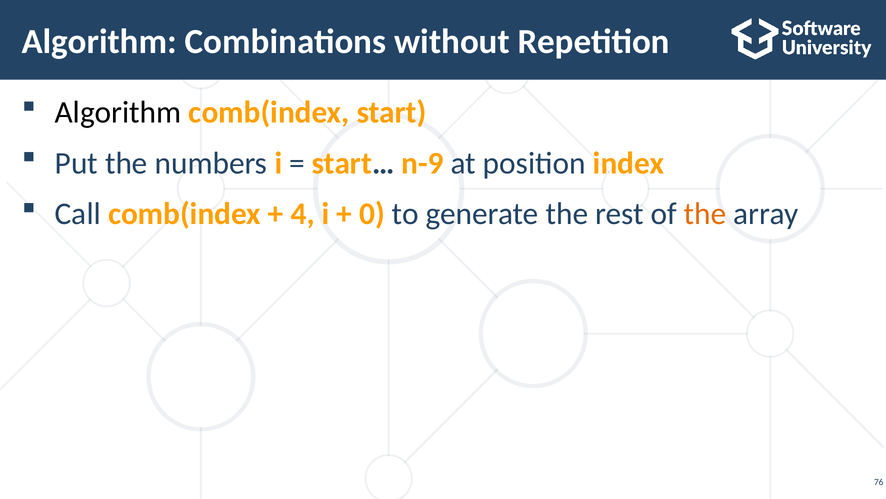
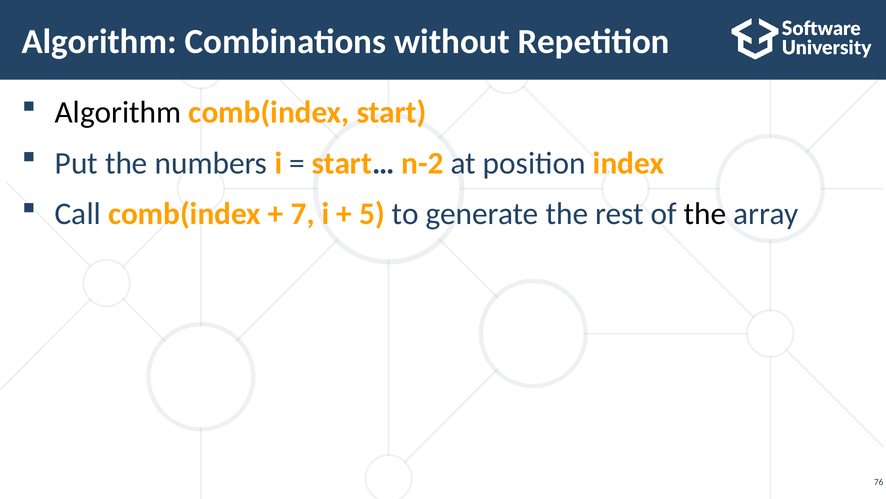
n-9: n-9 -> n-2
4: 4 -> 7
0: 0 -> 5
the at (705, 214) colour: orange -> black
